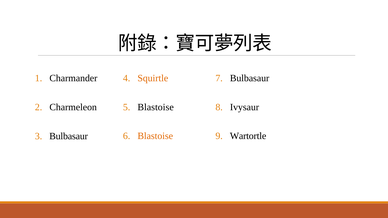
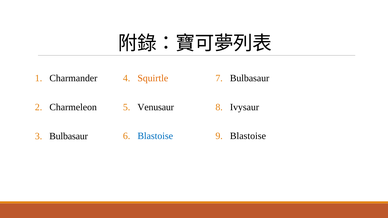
Blastoise at (156, 107): Blastoise -> Venusaur
Blastoise at (155, 136) colour: orange -> blue
Wartortle at (248, 136): Wartortle -> Blastoise
